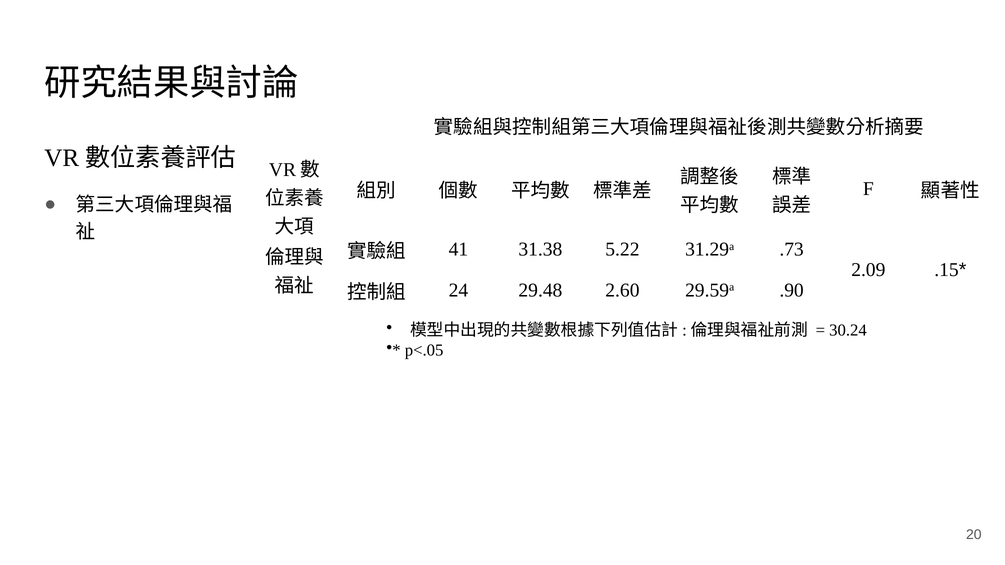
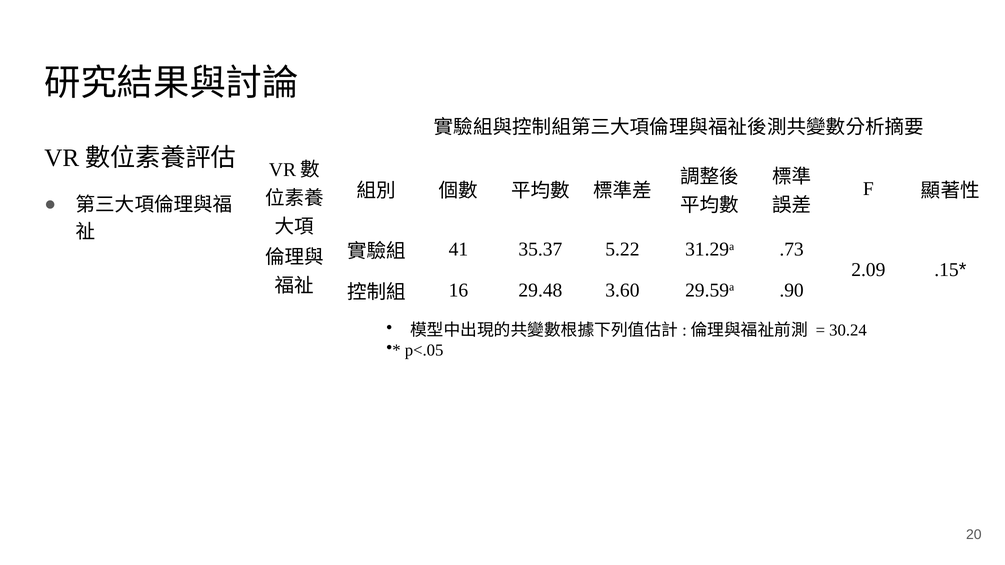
31.38: 31.38 -> 35.37
24: 24 -> 16
2.60: 2.60 -> 3.60
